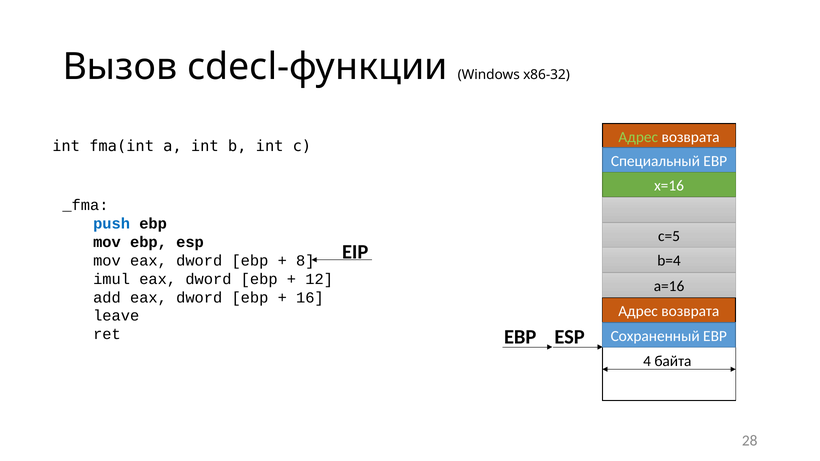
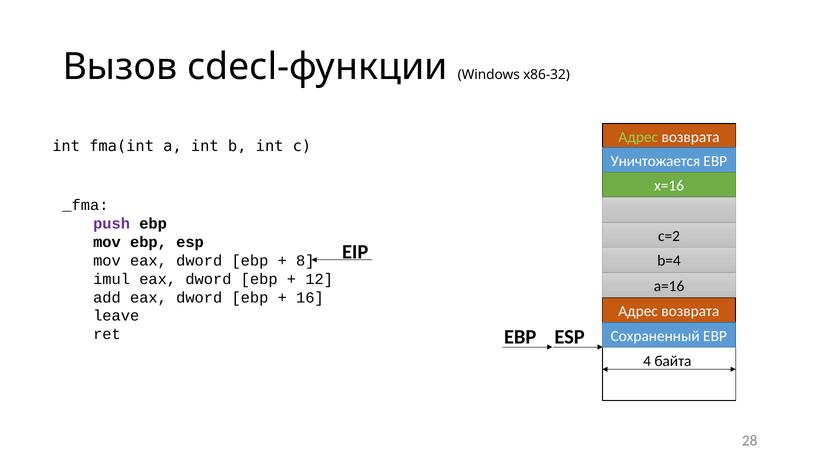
Специальный: Специальный -> Уничтожается
push colour: blue -> purple
c=5: c=5 -> c=2
